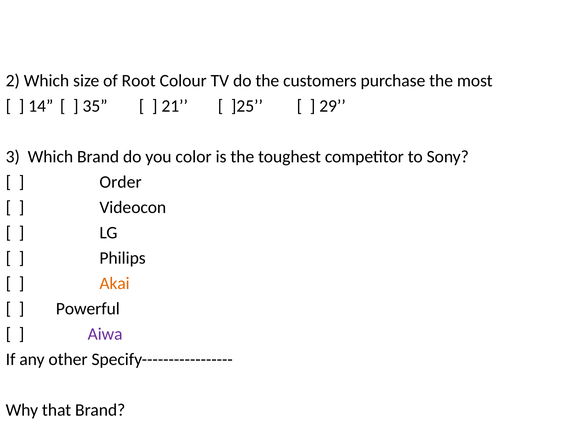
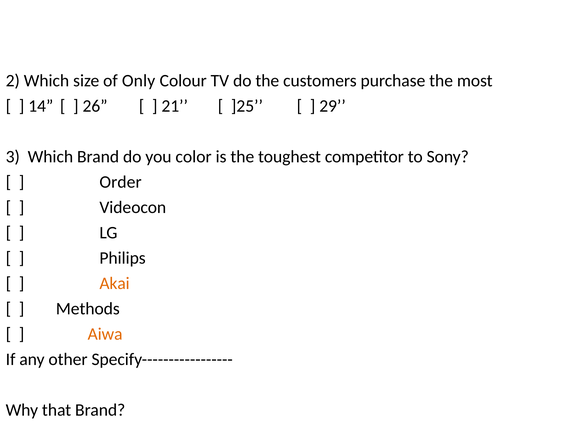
Root: Root -> Only
35: 35 -> 26
Powerful: Powerful -> Methods
Aiwa colour: purple -> orange
